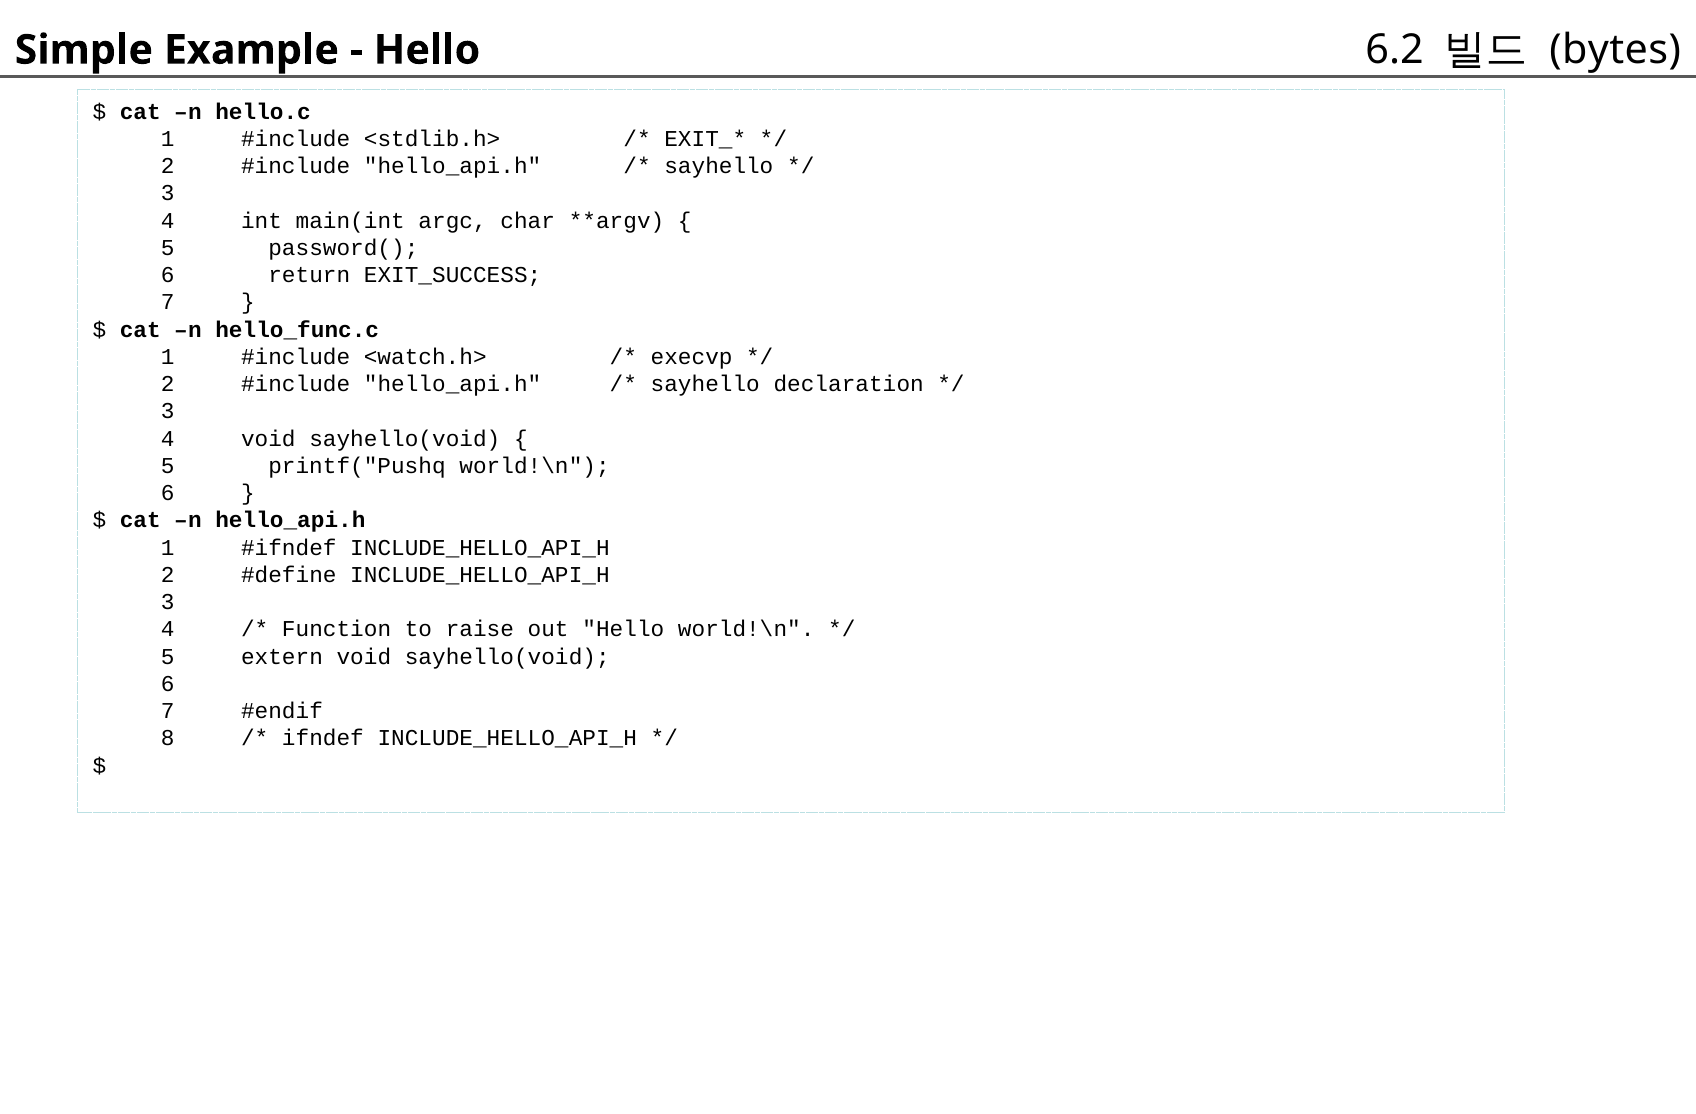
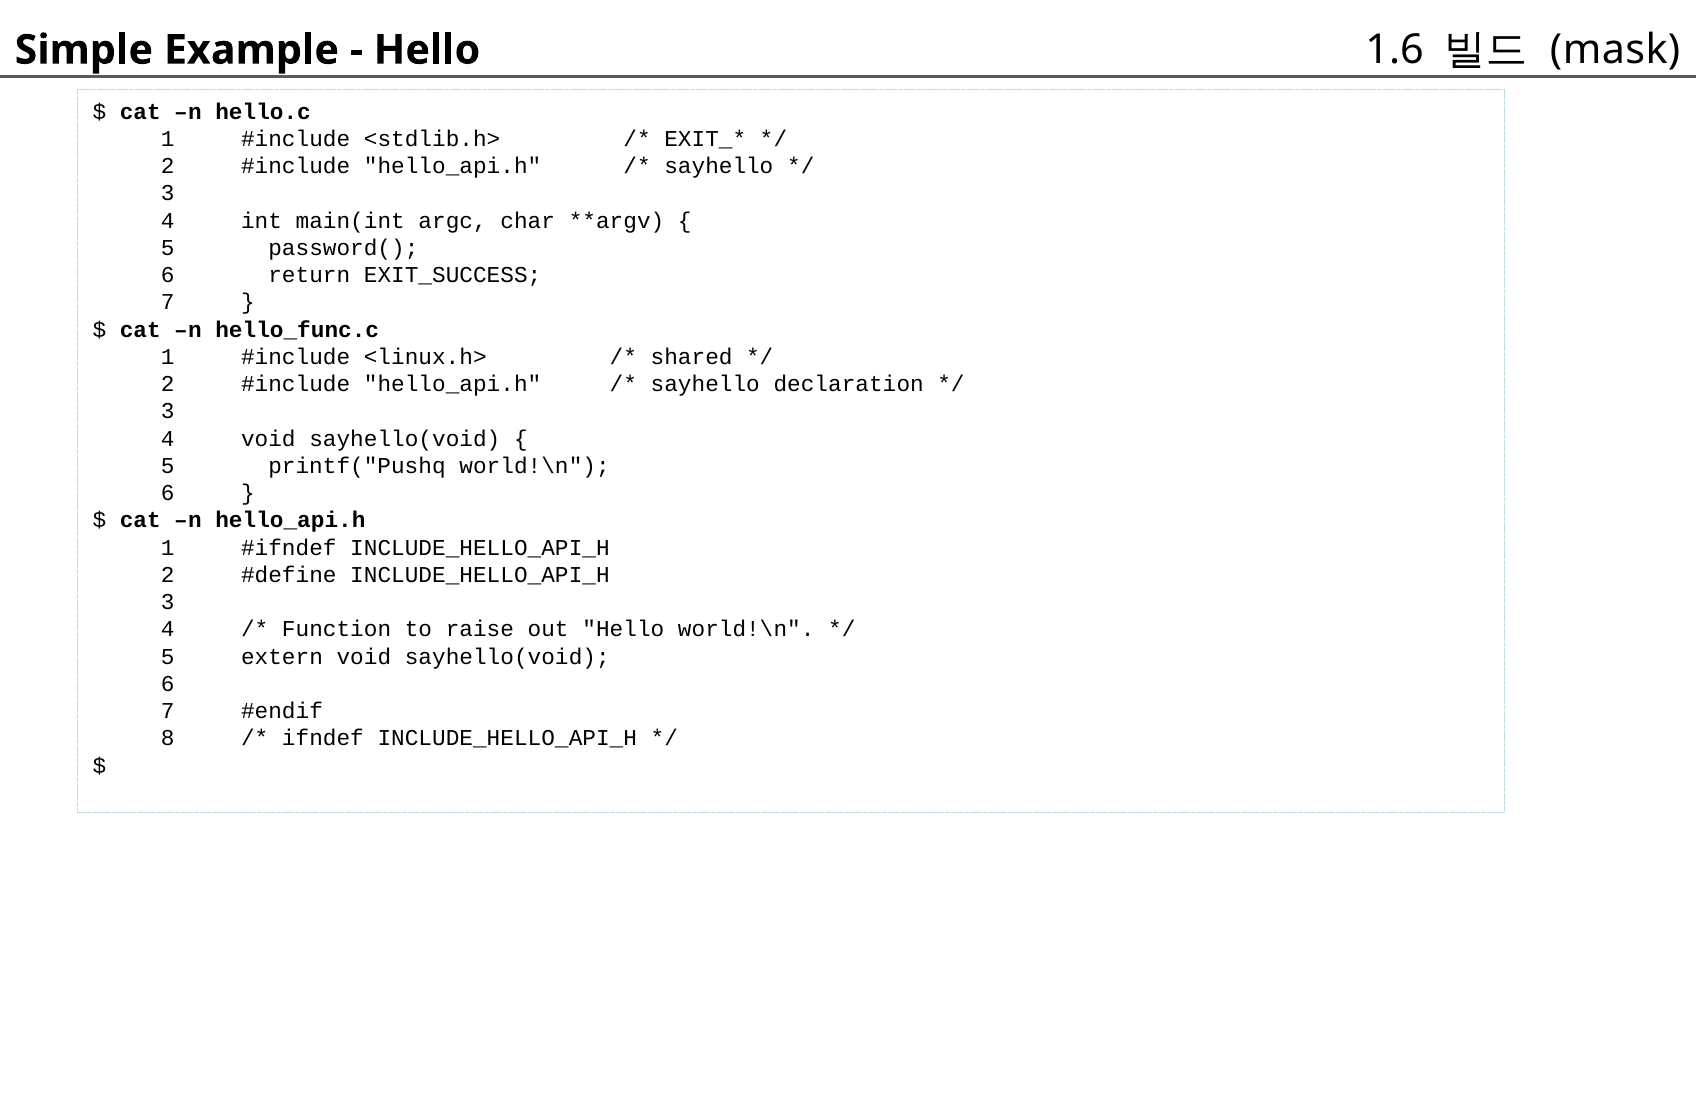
6.2: 6.2 -> 1.6
bytes: bytes -> mask
<watch.h>: <watch.h> -> <linux.h>
execvp: execvp -> shared
